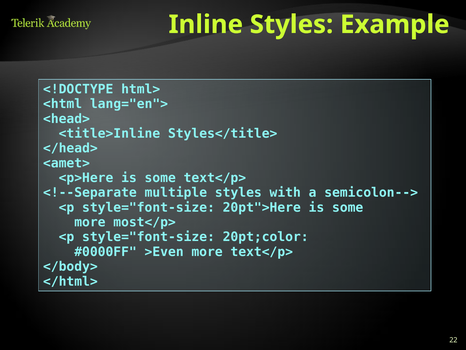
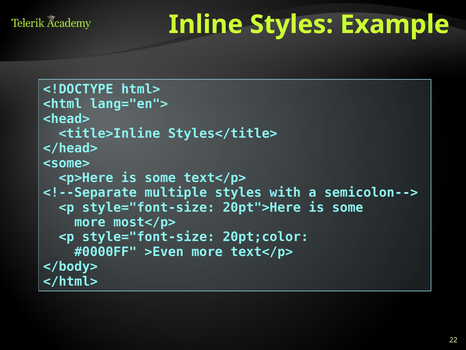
<amet>: <amet> -> <some>
